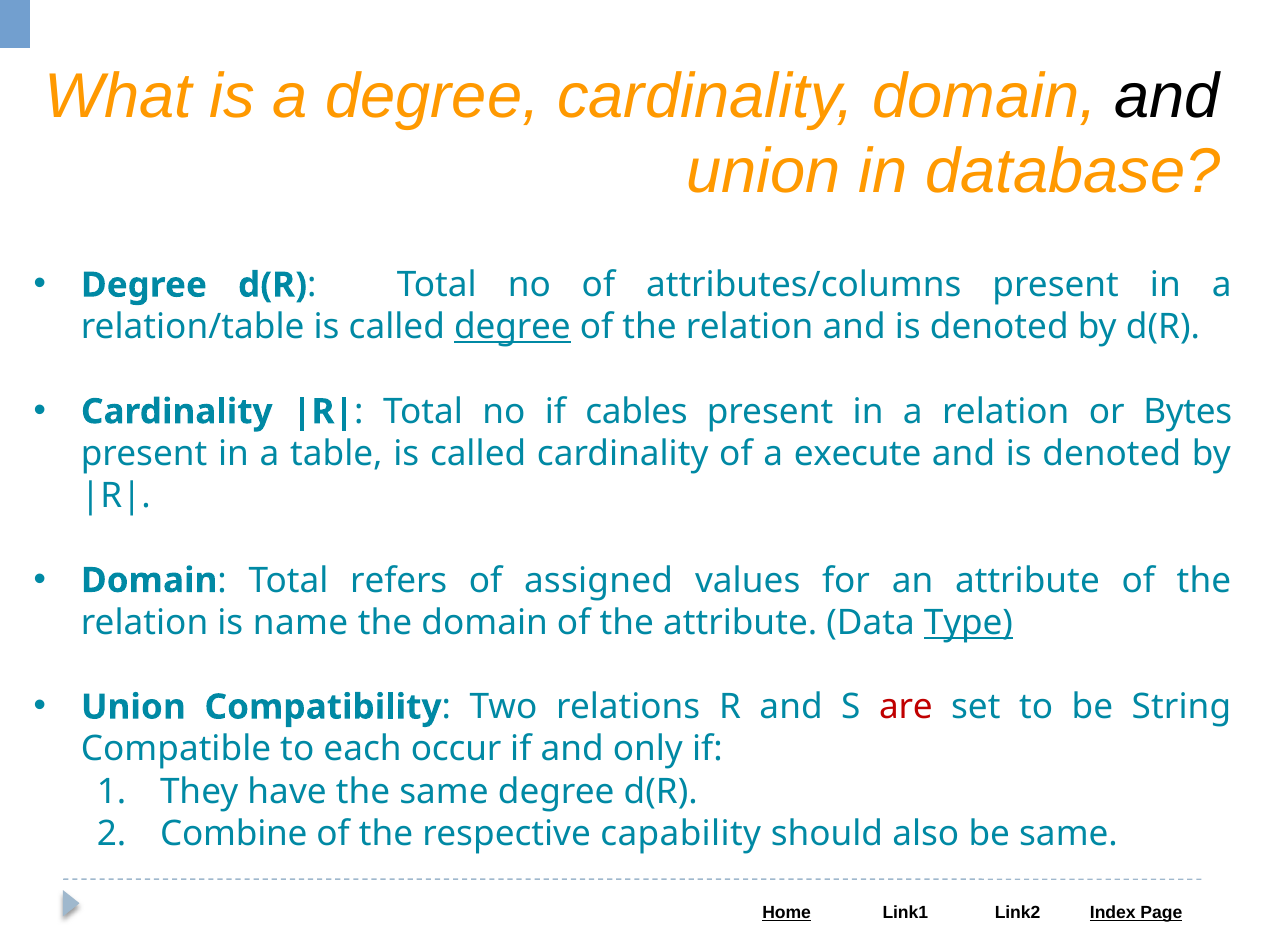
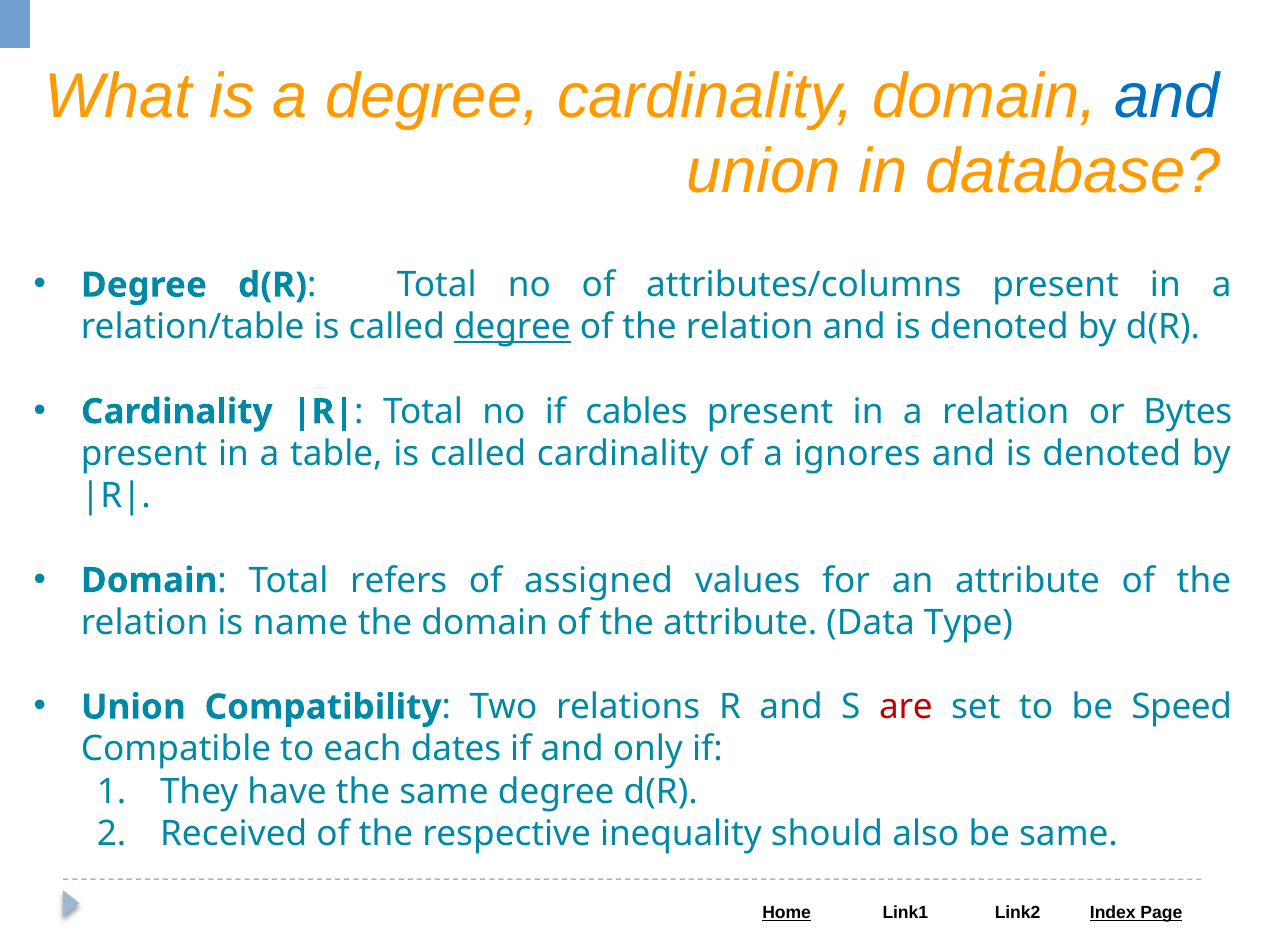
and at (1167, 96) colour: black -> blue
execute: execute -> ignores
Type underline: present -> none
String: String -> Speed
occur: occur -> dates
Combine: Combine -> Received
capability: capability -> inequality
